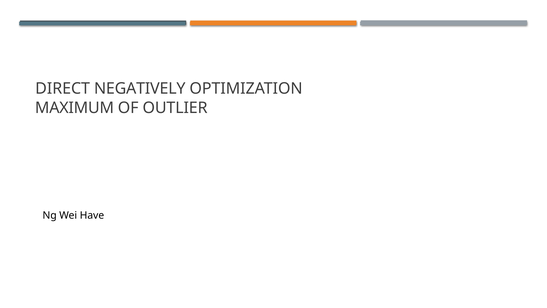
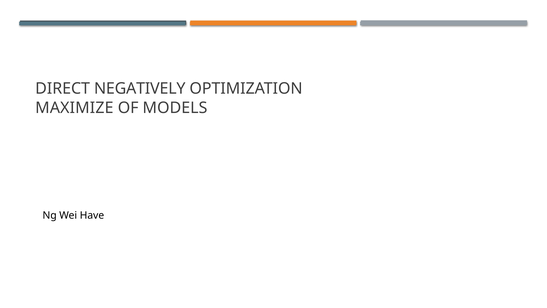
MAXIMUM: MAXIMUM -> MAXIMIZE
OUTLIER: OUTLIER -> MODELS
